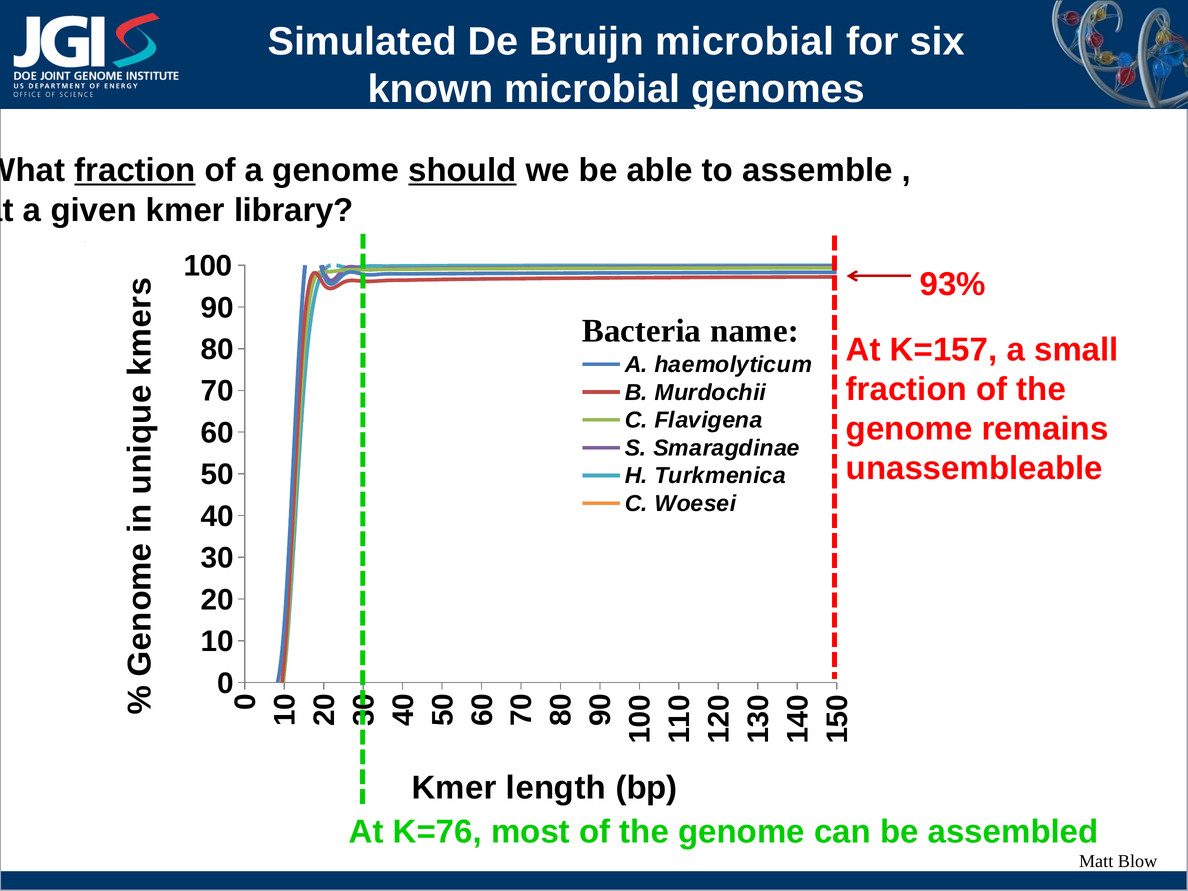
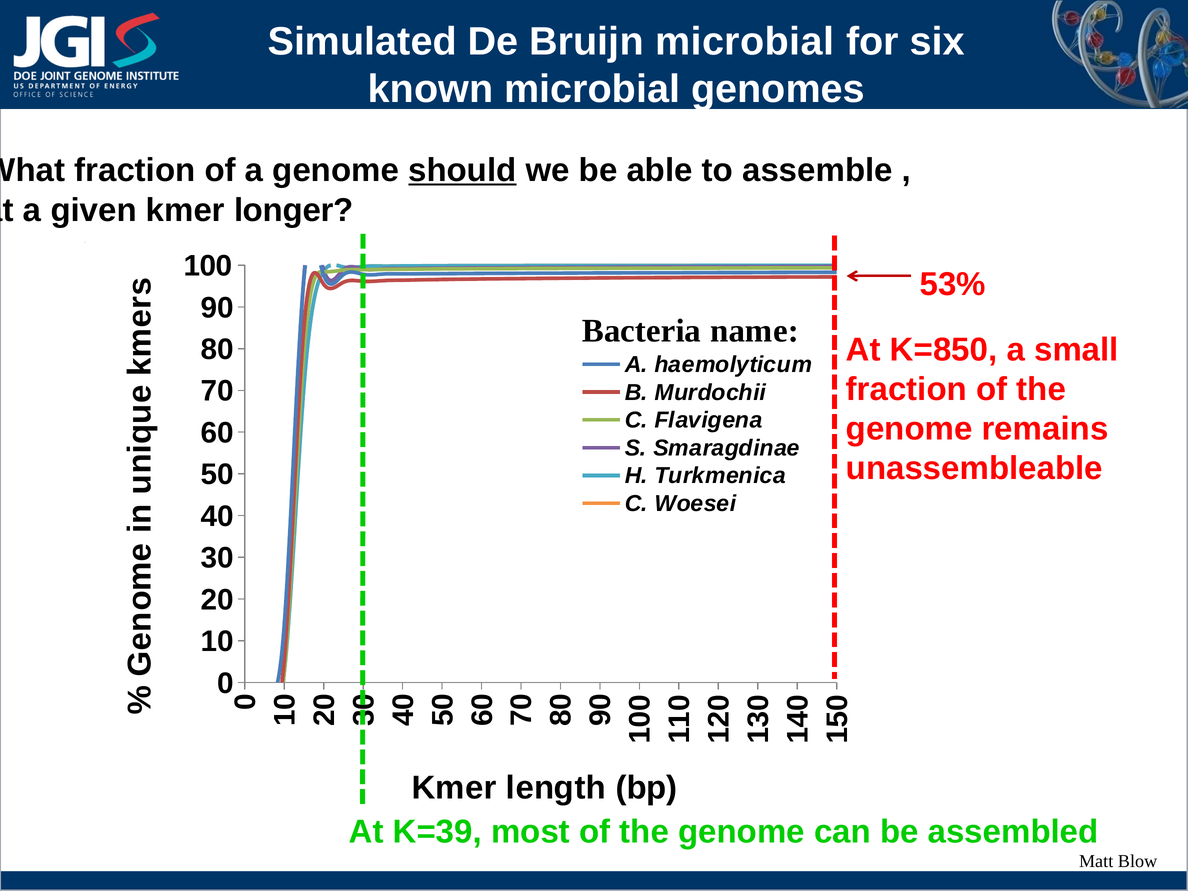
fraction at (135, 171) underline: present -> none
library: library -> longer
93%: 93% -> 53%
K=157: K=157 -> K=850
K=76: K=76 -> K=39
